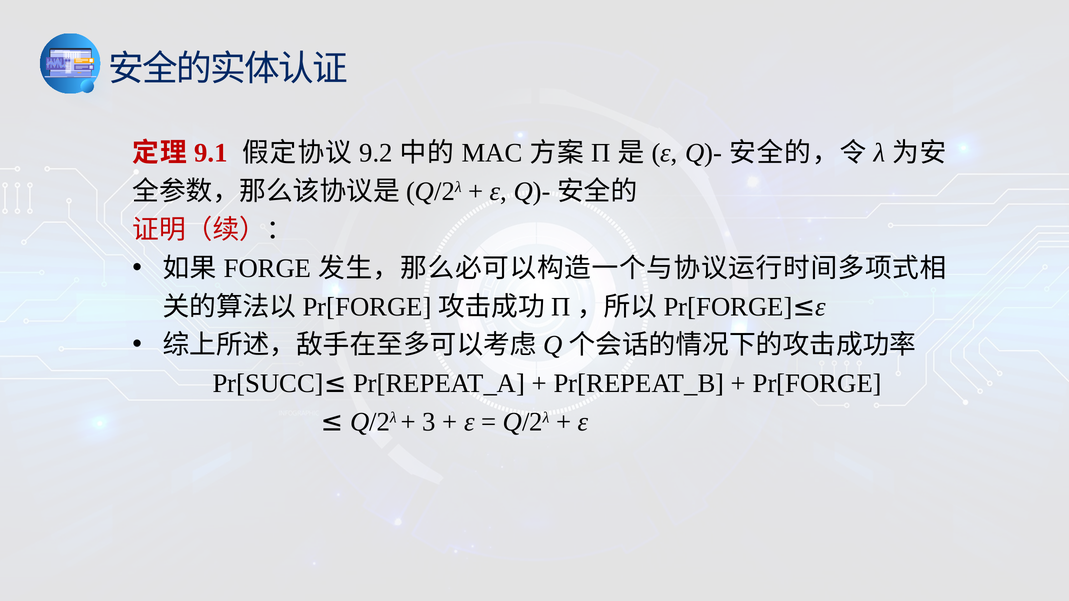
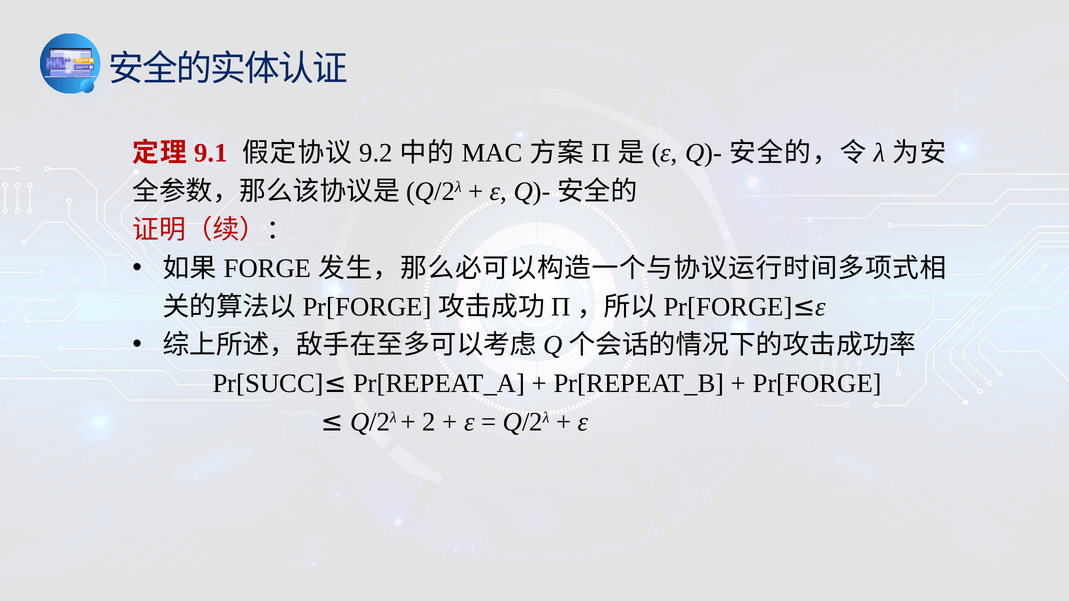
3: 3 -> 2
